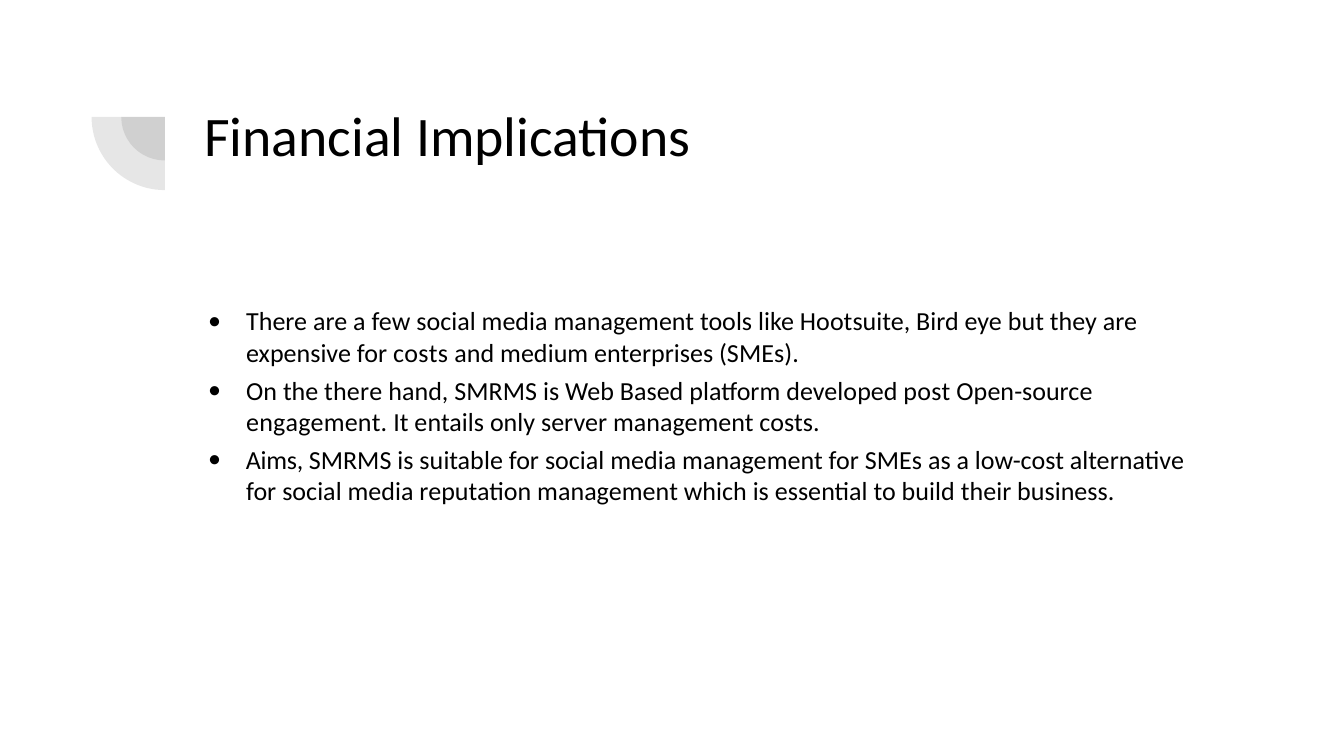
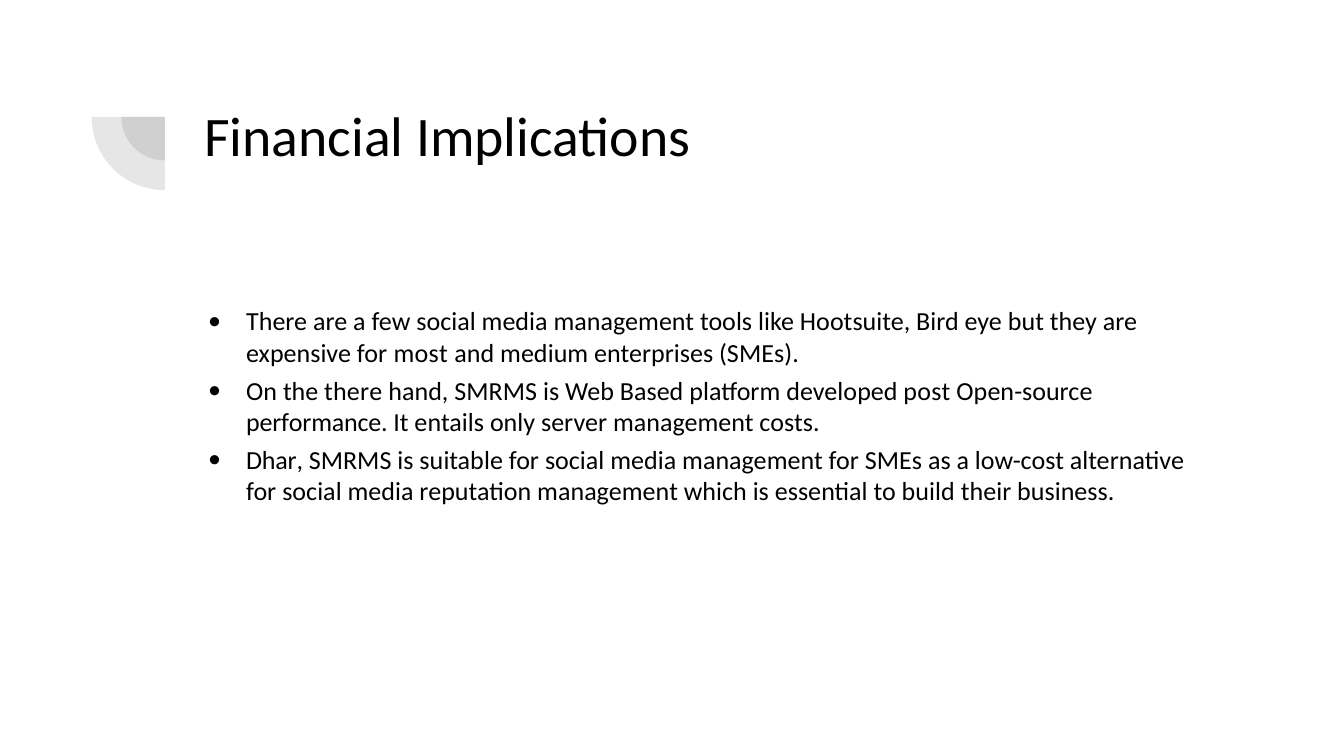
for costs: costs -> most
engagement: engagement -> performance
Aims: Aims -> Dhar
